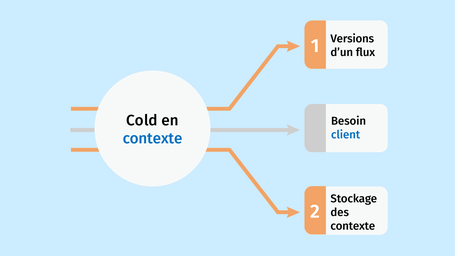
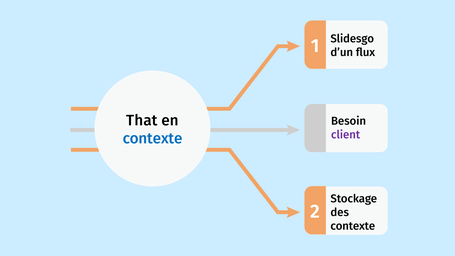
Versions: Versions -> Slidesgo
Cold: Cold -> That
client colour: blue -> purple
